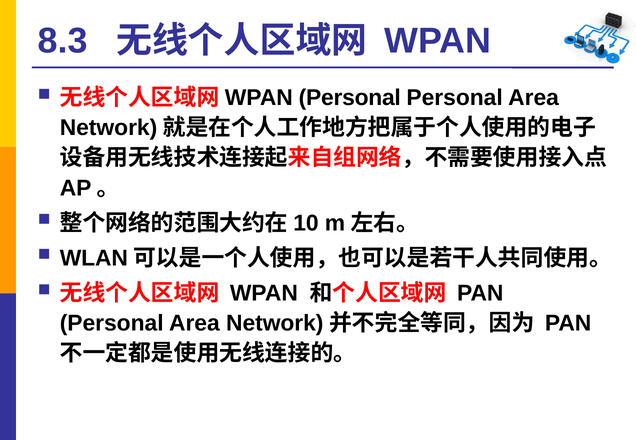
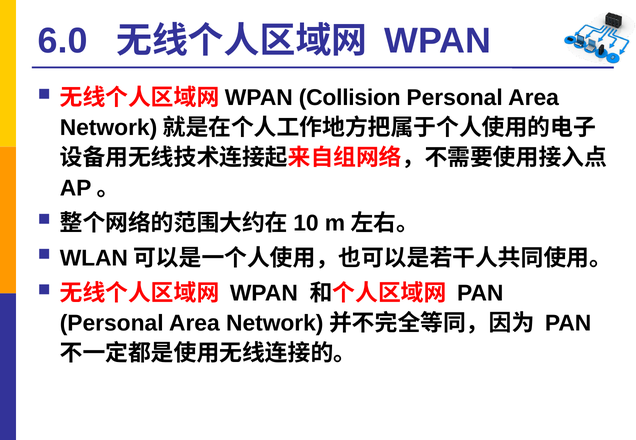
8.3: 8.3 -> 6.0
WPAN Personal: Personal -> Collision
